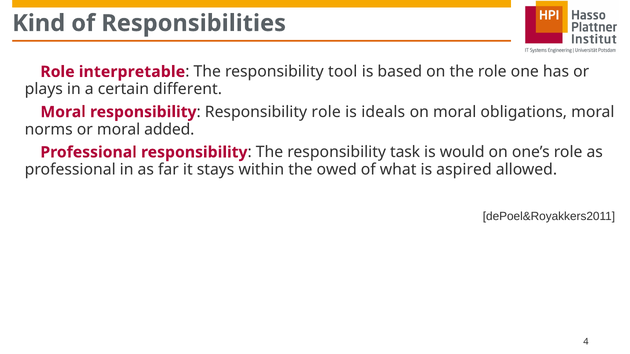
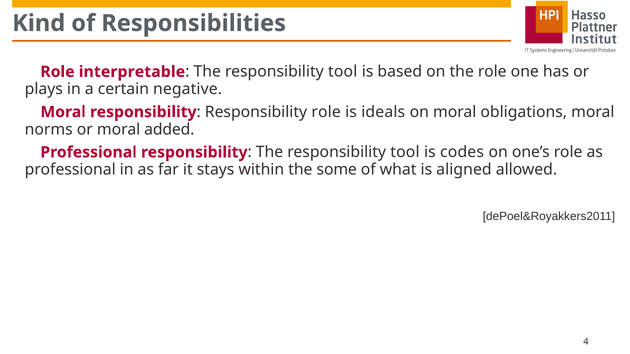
different: different -> negative
task at (405, 152): task -> tool
would: would -> codes
owed: owed -> some
aspired: aspired -> aligned
